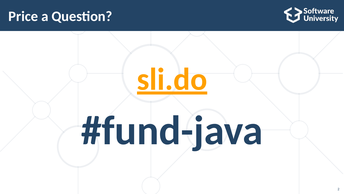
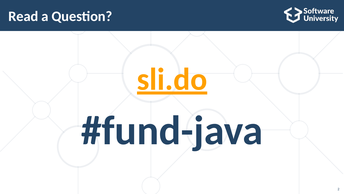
Price: Price -> Read
